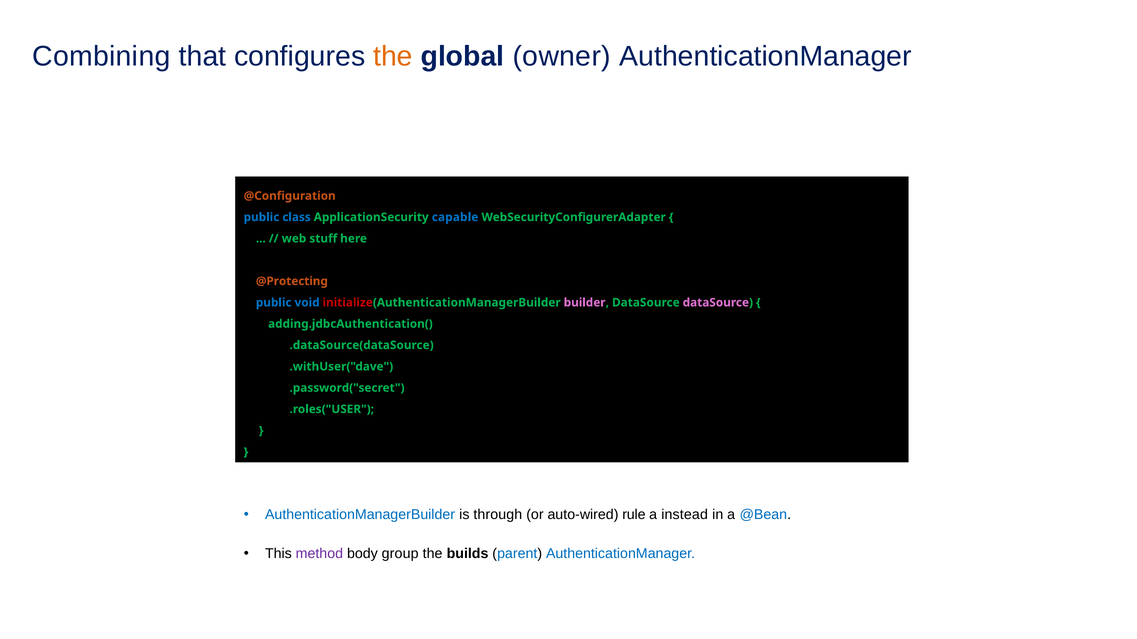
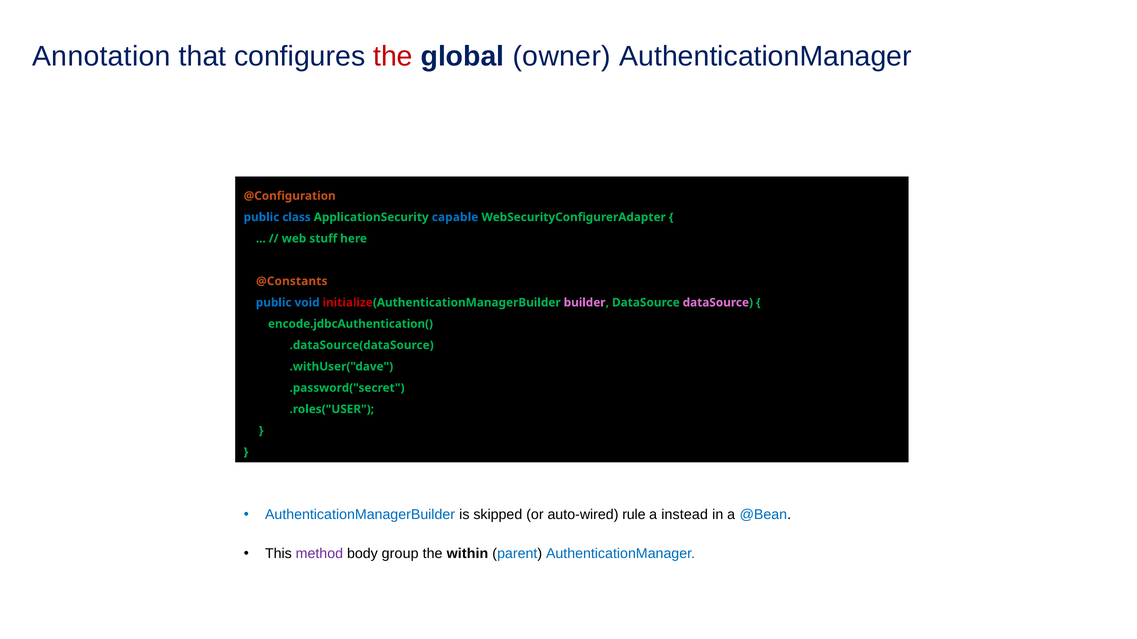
Combining: Combining -> Annotation
the at (393, 57) colour: orange -> red
@Protecting: @Protecting -> @Constants
adding.jdbcAuthentication(: adding.jdbcAuthentication( -> encode.jdbcAuthentication(
through: through -> skipped
builds: builds -> within
